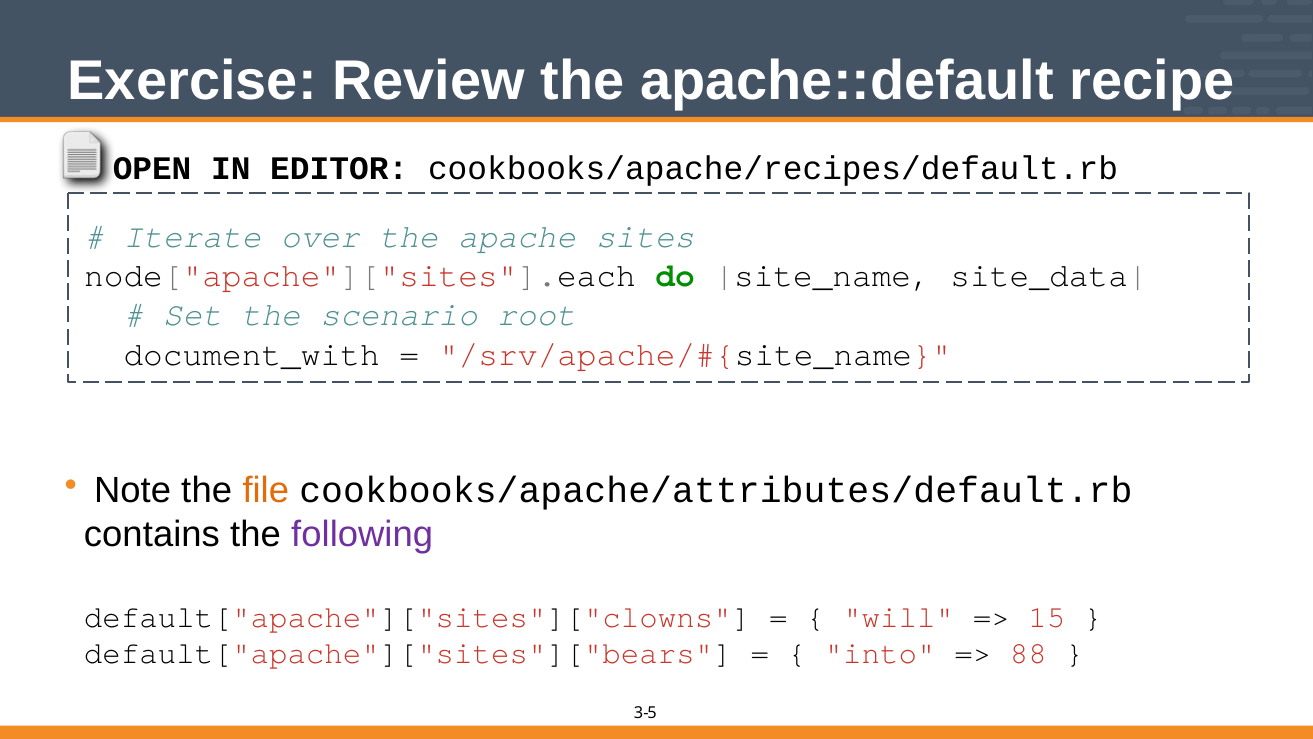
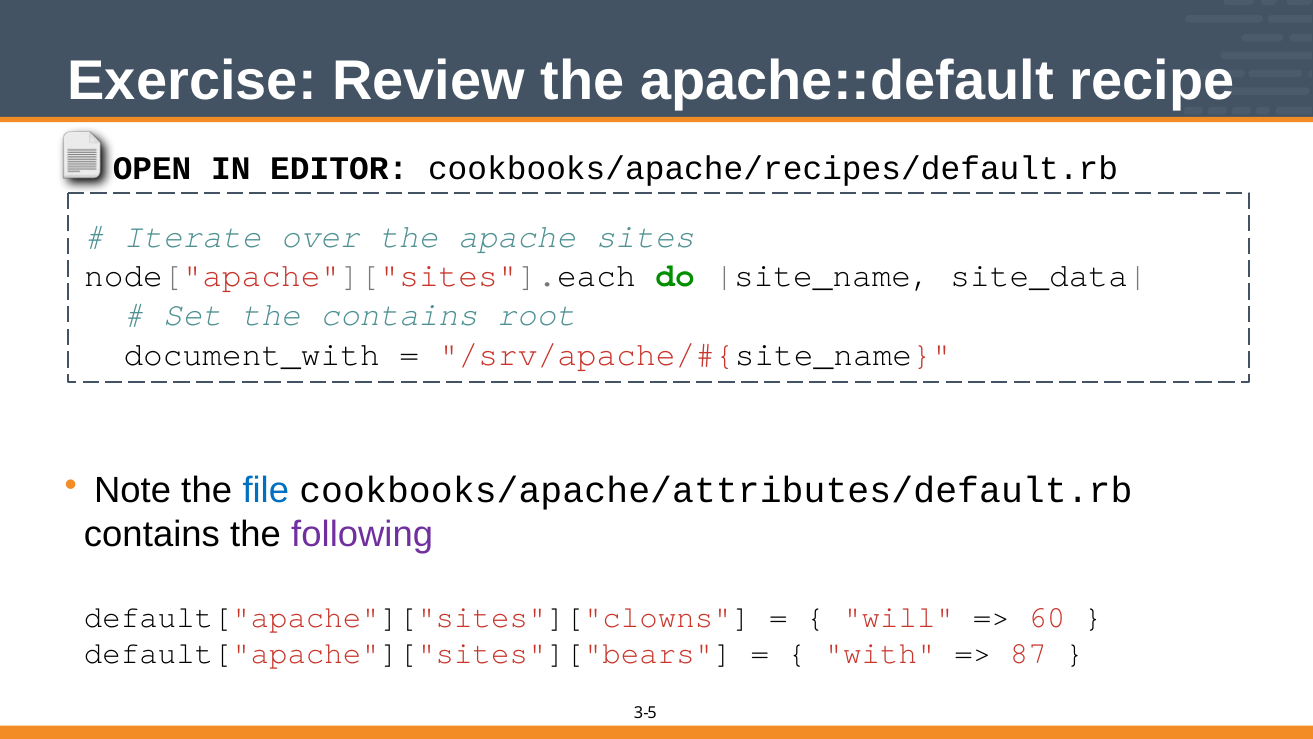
the scenario: scenario -> contains
file colour: orange -> blue
15: 15 -> 60
into: into -> with
88: 88 -> 87
